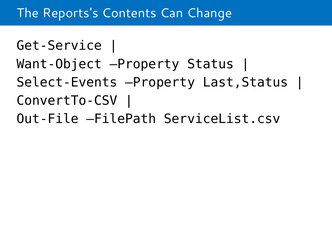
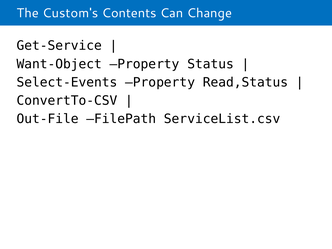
Reports's: Reports's -> Custom's
Last,Status: Last,Status -> Read,Status
